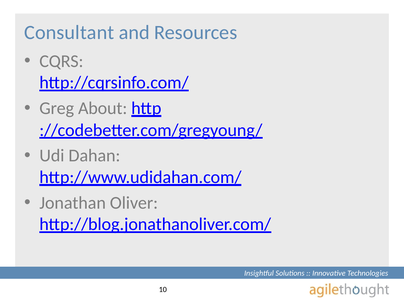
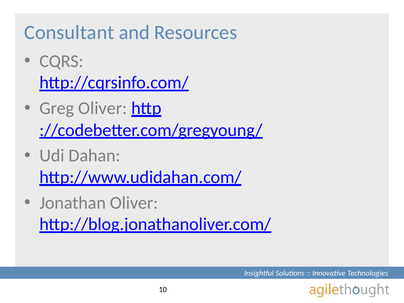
Greg About: About -> Oliver
